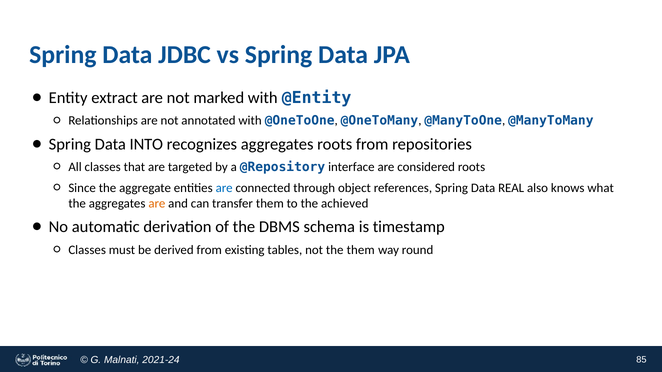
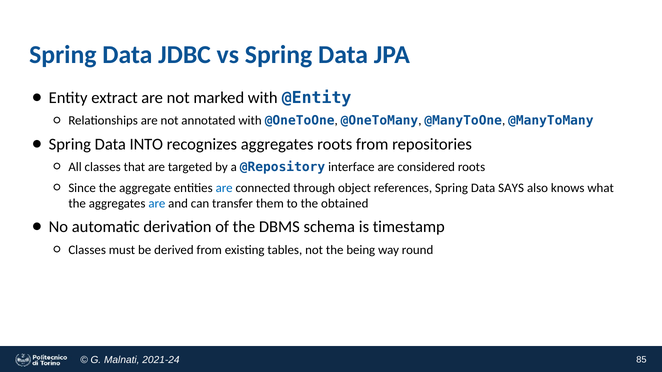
REAL: REAL -> SAYS
are at (157, 204) colour: orange -> blue
achieved: achieved -> obtained
the them: them -> being
